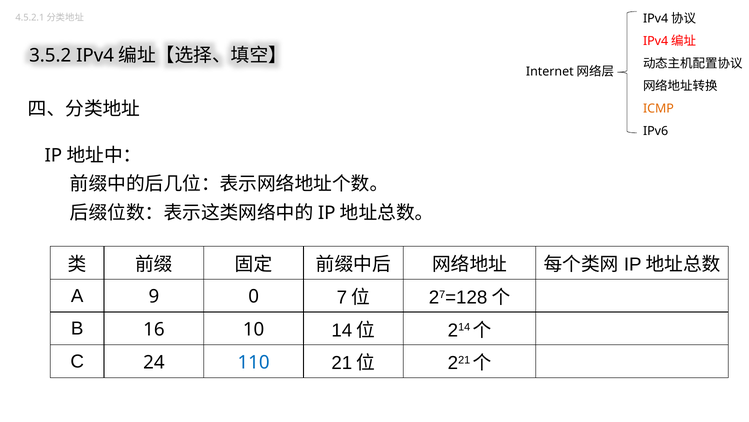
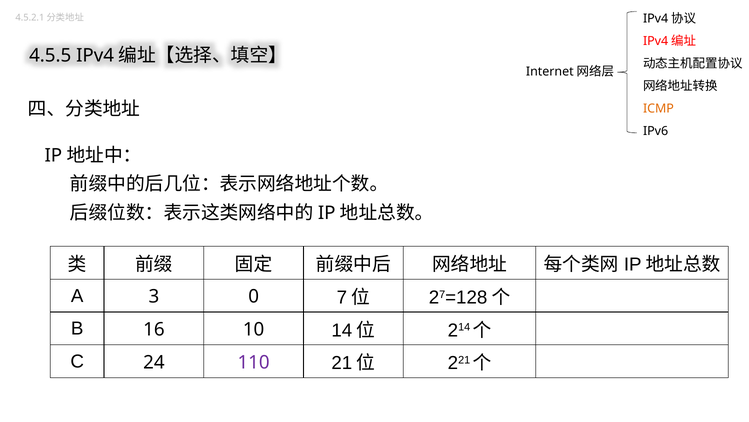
3.5.2: 3.5.2 -> 4.5.5
9: 9 -> 3
110 colour: blue -> purple
